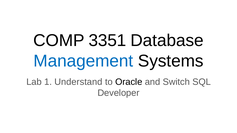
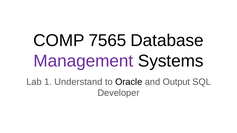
3351: 3351 -> 7565
Management colour: blue -> purple
Switch: Switch -> Output
